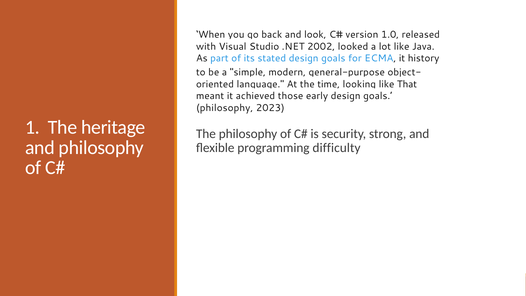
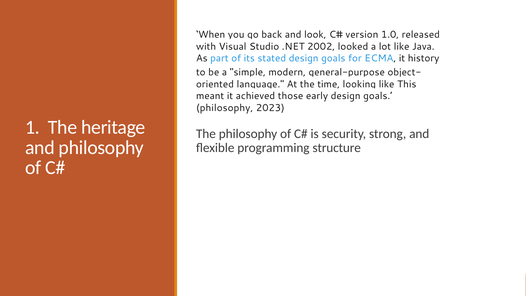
That: That -> This
difficulty: difficulty -> structure
